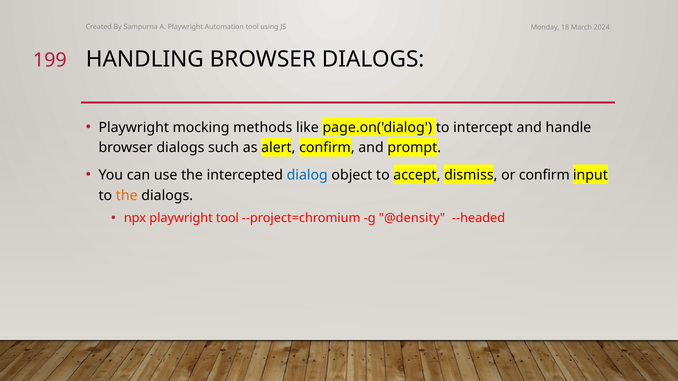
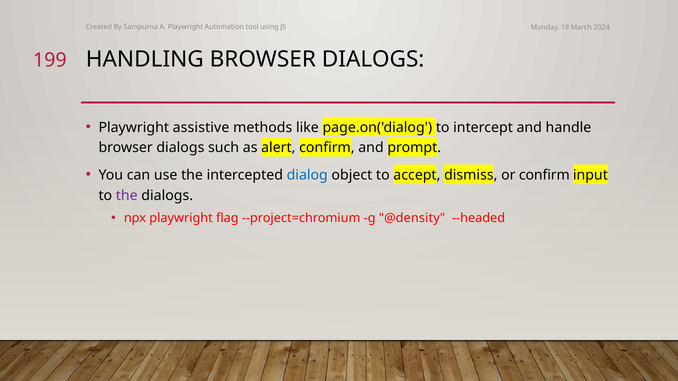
mocking: mocking -> assistive
the at (127, 196) colour: orange -> purple
playwright tool: tool -> flag
